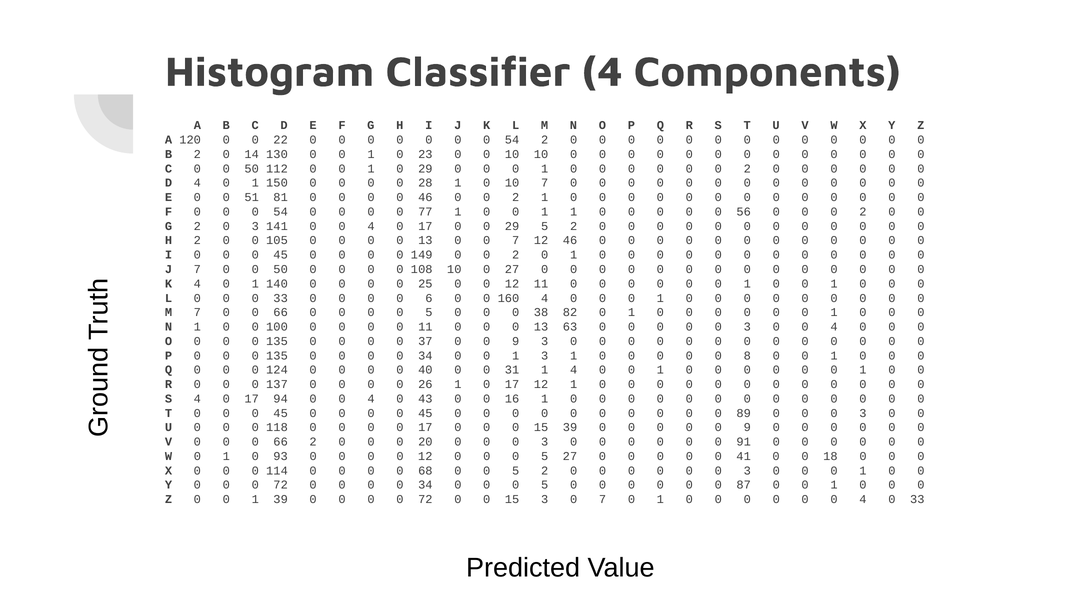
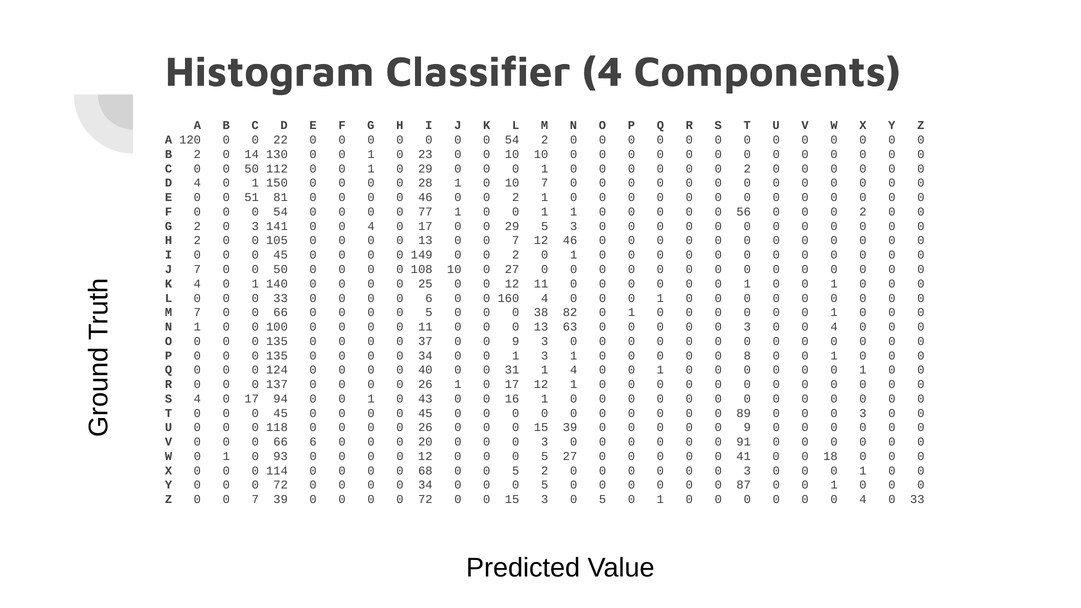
29 5 2: 2 -> 3
94 0 0 4: 4 -> 1
17 at (425, 428): 17 -> 26
66 2: 2 -> 6
Z 0 0 1: 1 -> 7
3 0 7: 7 -> 5
